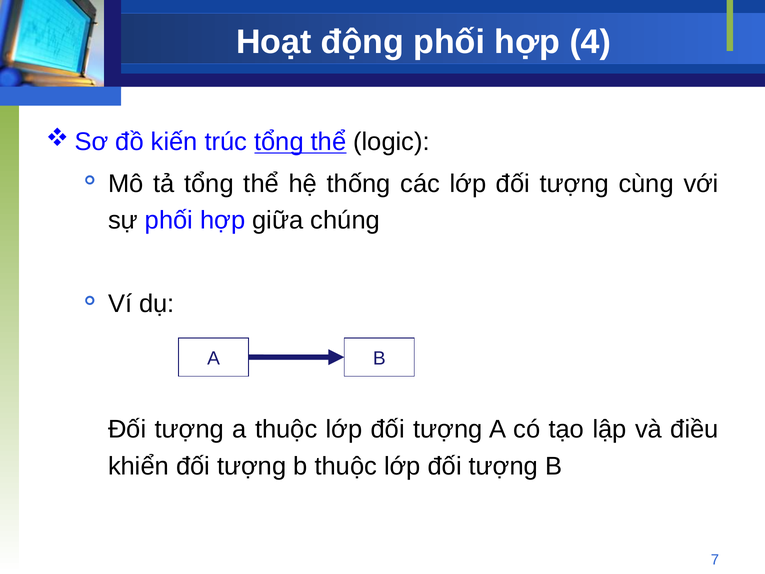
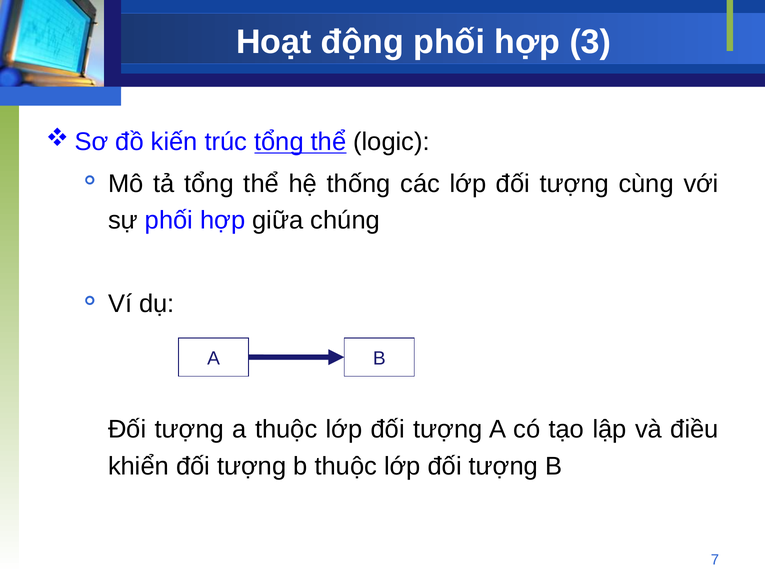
4: 4 -> 3
